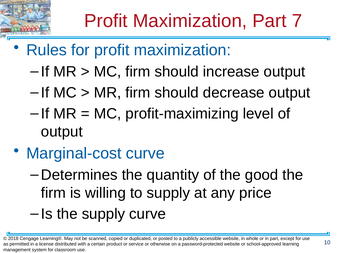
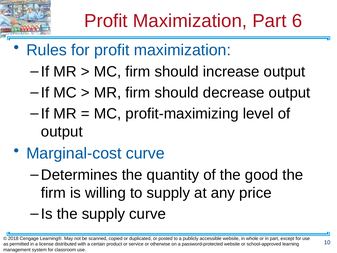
7: 7 -> 6
